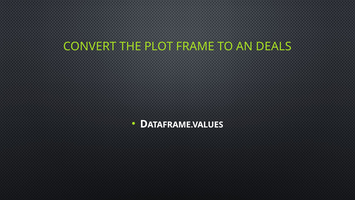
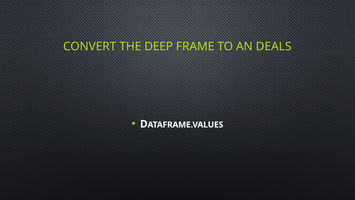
PLOT: PLOT -> DEEP
